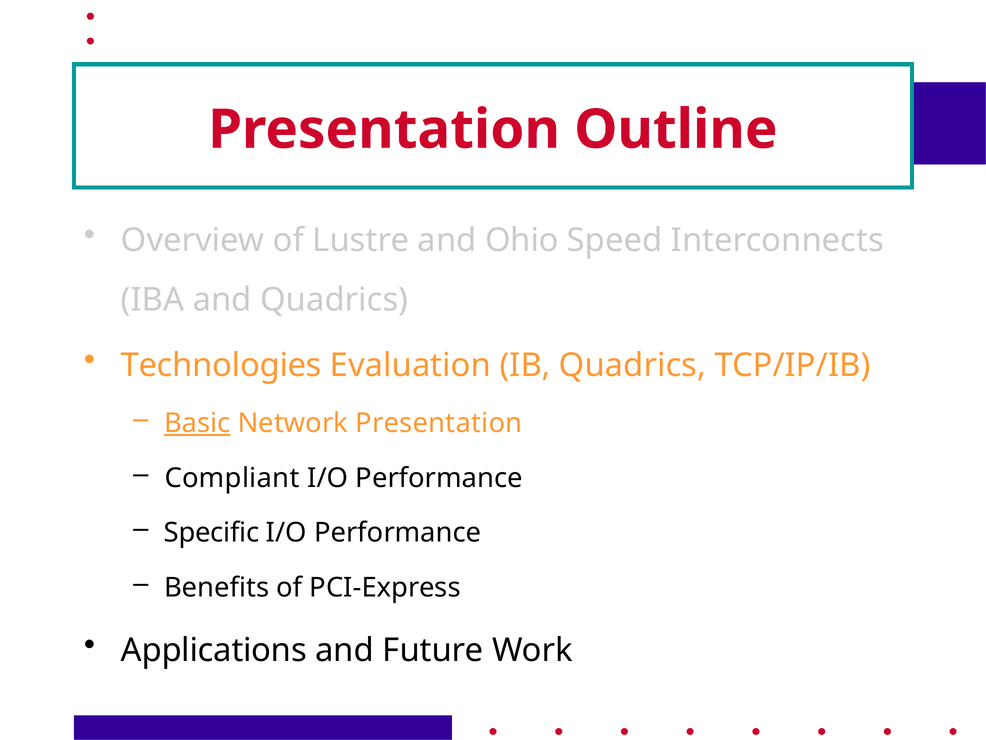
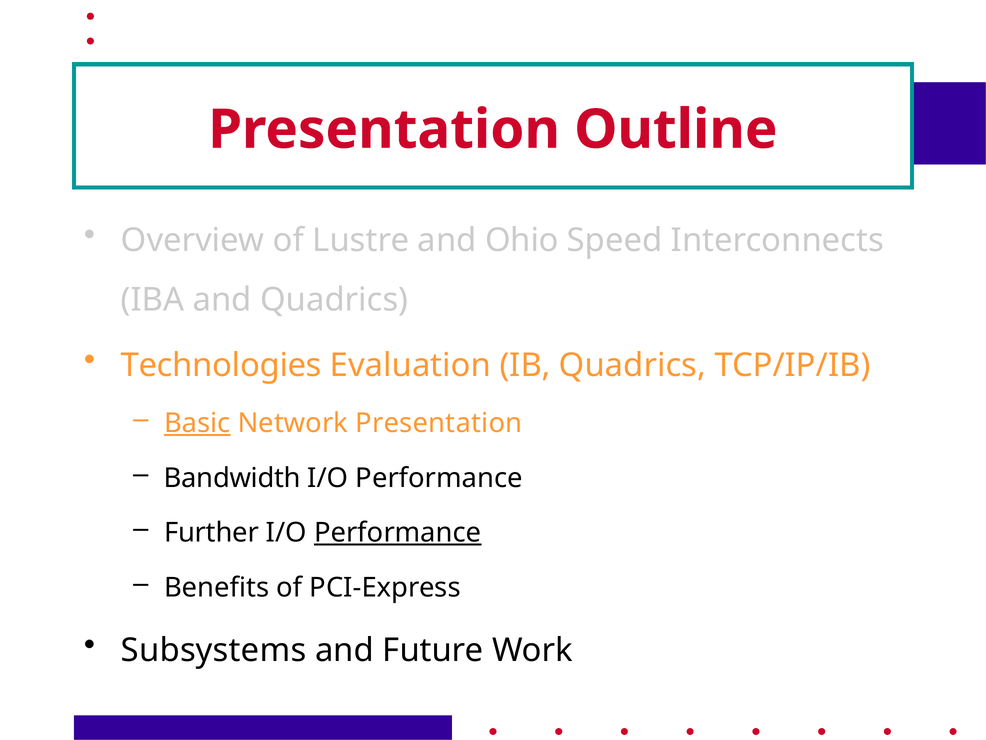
Compliant: Compliant -> Bandwidth
Specific: Specific -> Further
Performance at (398, 532) underline: none -> present
Applications: Applications -> Subsystems
